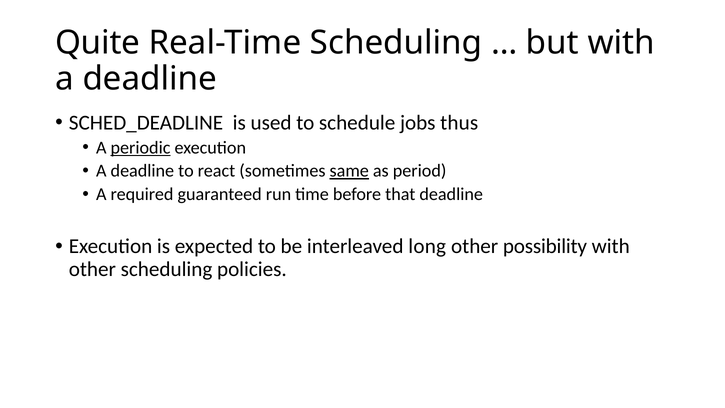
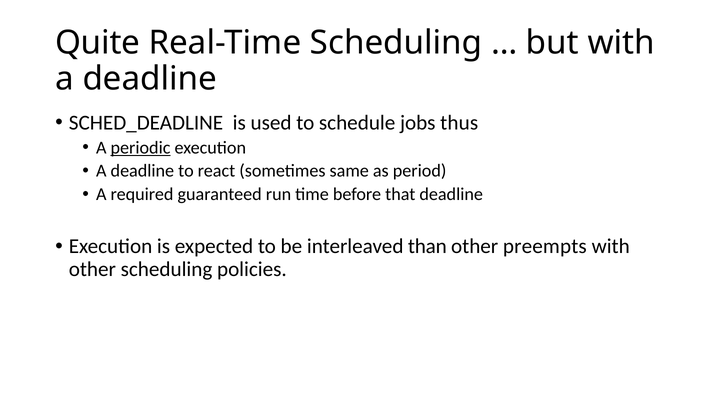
same underline: present -> none
long: long -> than
possibility: possibility -> preempts
